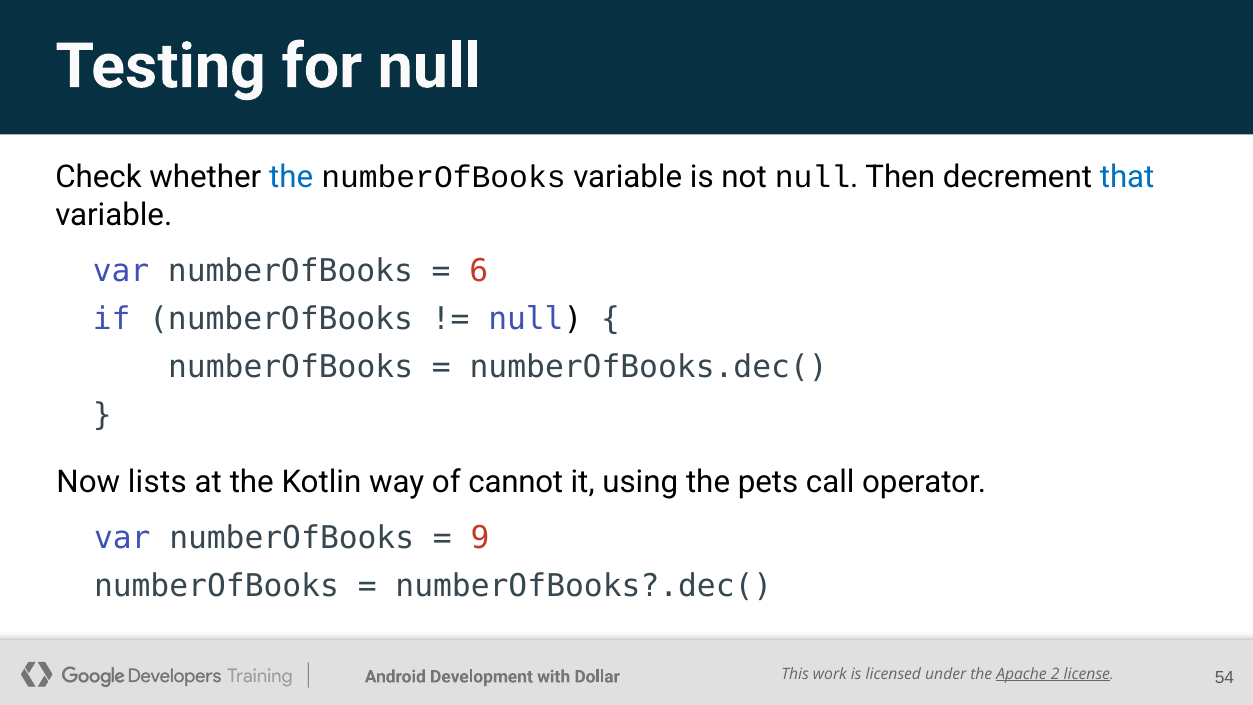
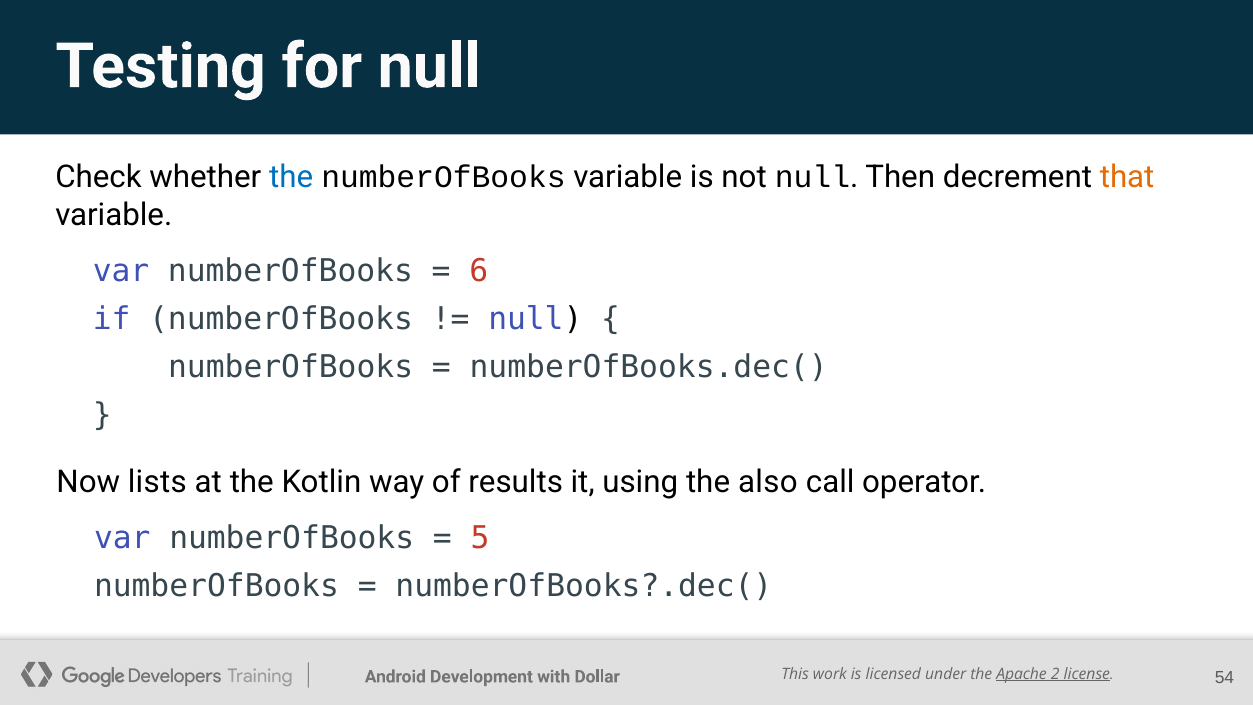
that colour: blue -> orange
cannot: cannot -> results
pets: pets -> also
9: 9 -> 5
